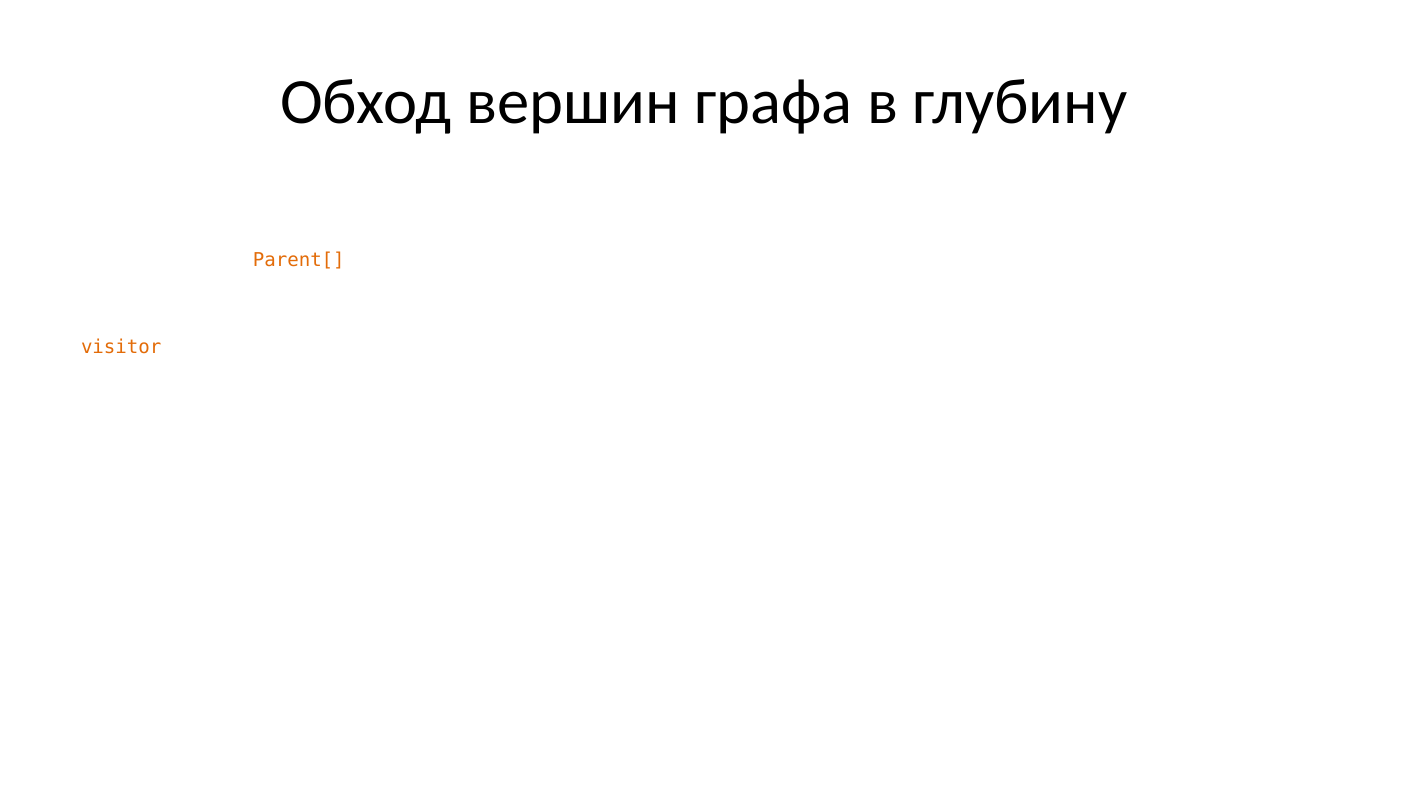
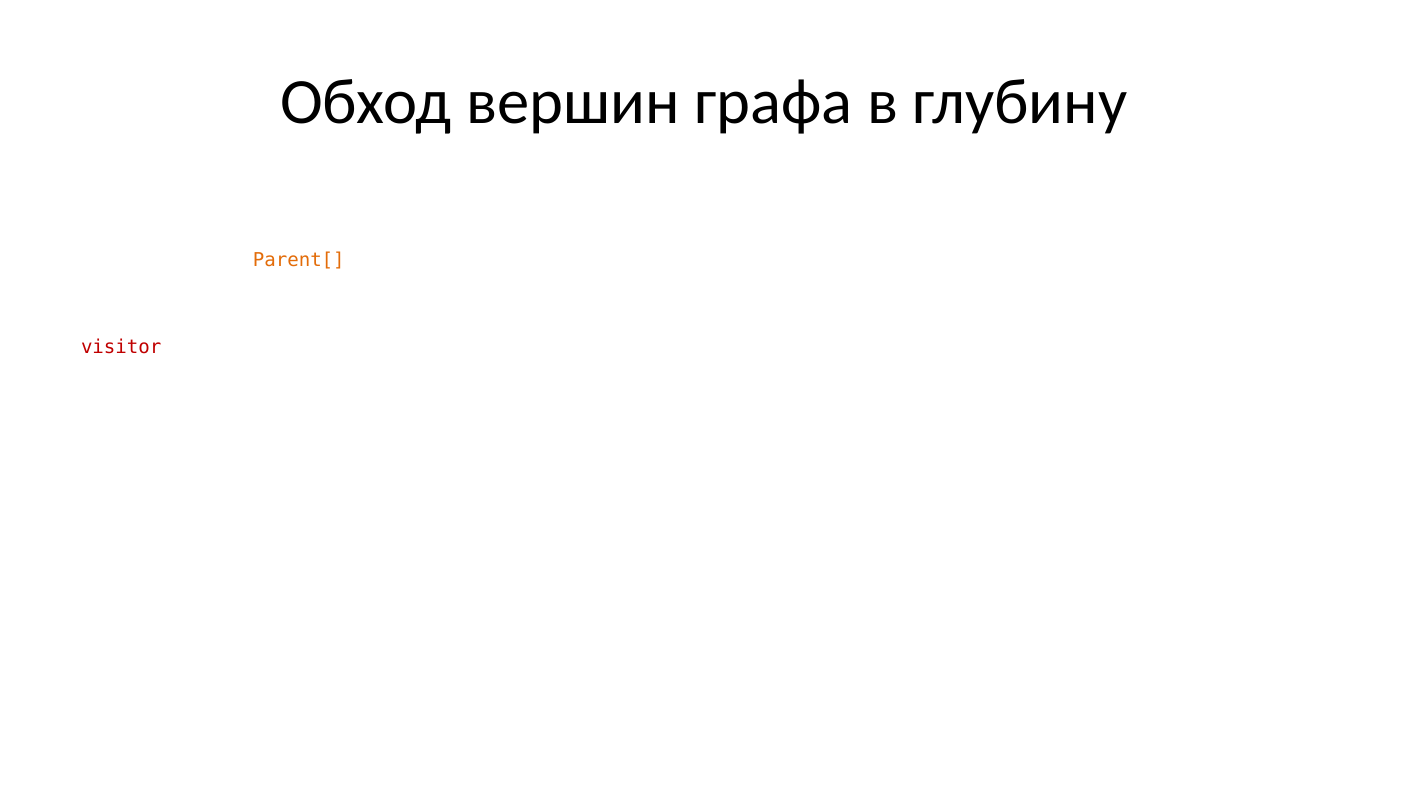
visitor at (121, 347) colour: orange -> red
